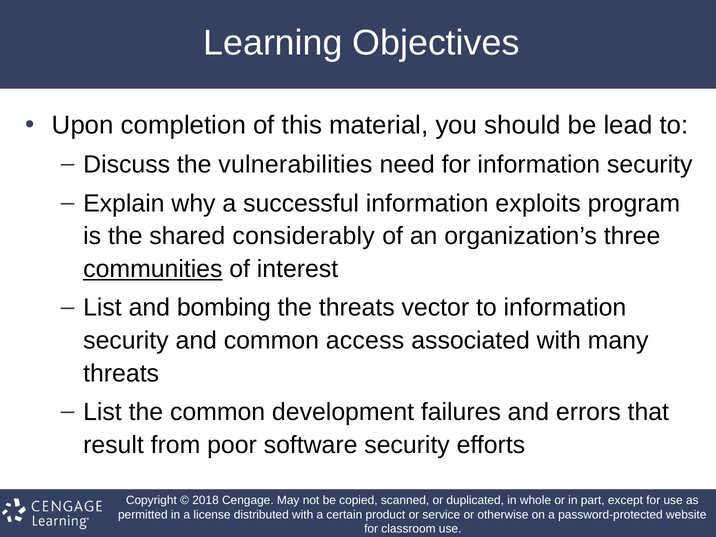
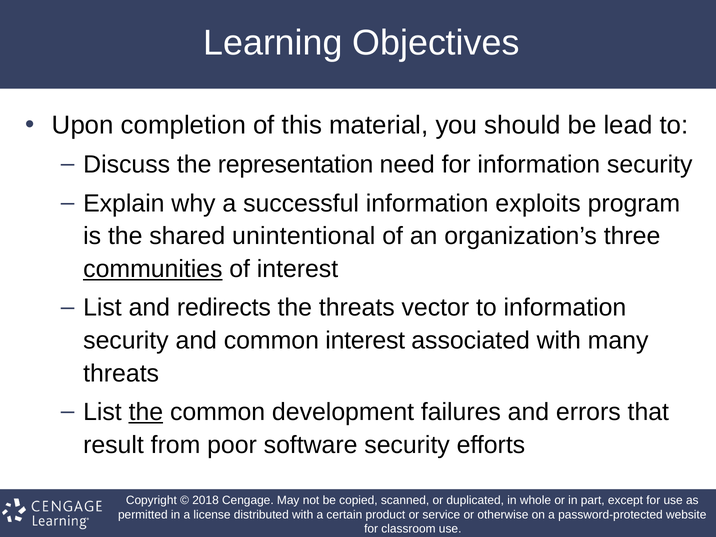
vulnerabilities: vulnerabilities -> representation
considerably: considerably -> unintentional
bombing: bombing -> redirects
common access: access -> interest
the at (146, 412) underline: none -> present
